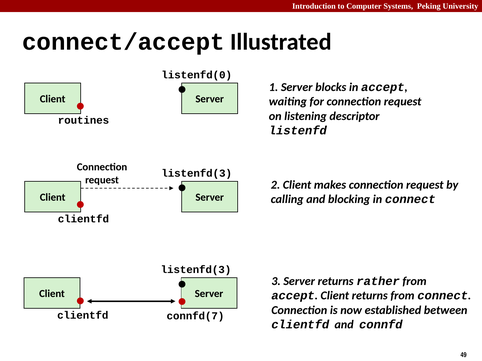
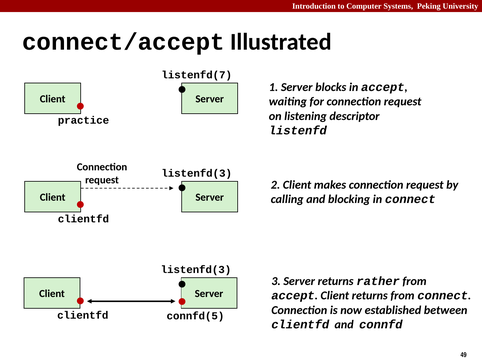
listenfd(0: listenfd(0 -> listenfd(7
routines: routines -> practice
connfd(7: connfd(7 -> connfd(5
